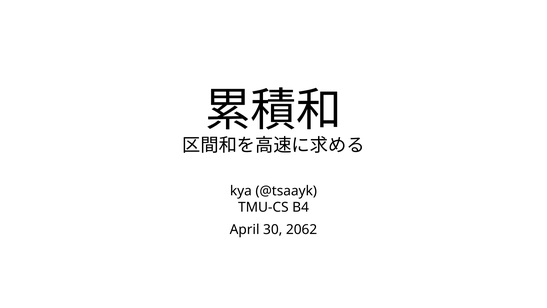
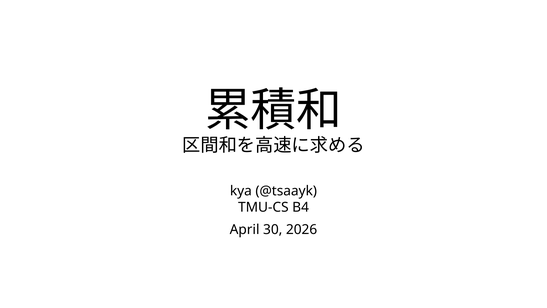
2062: 2062 -> 2026
